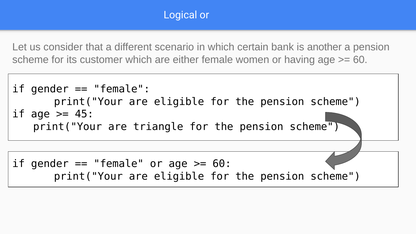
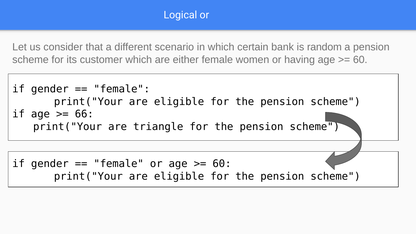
another: another -> random
45: 45 -> 66
